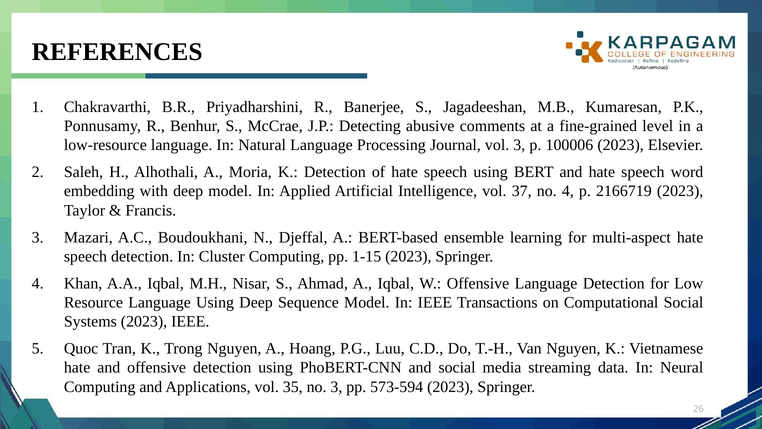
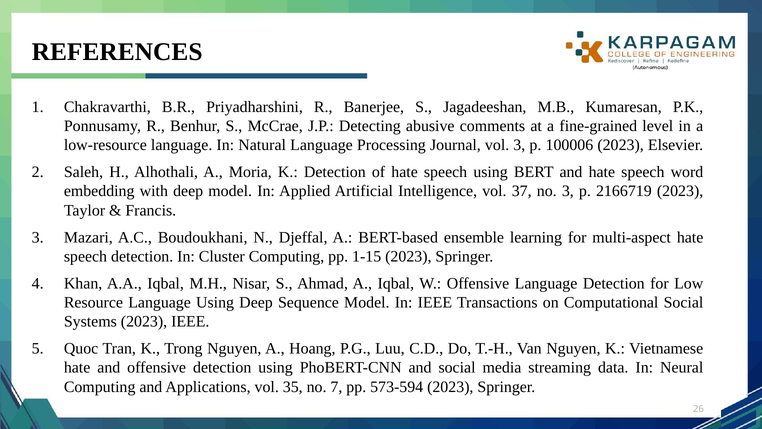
no 4: 4 -> 3
no 3: 3 -> 7
